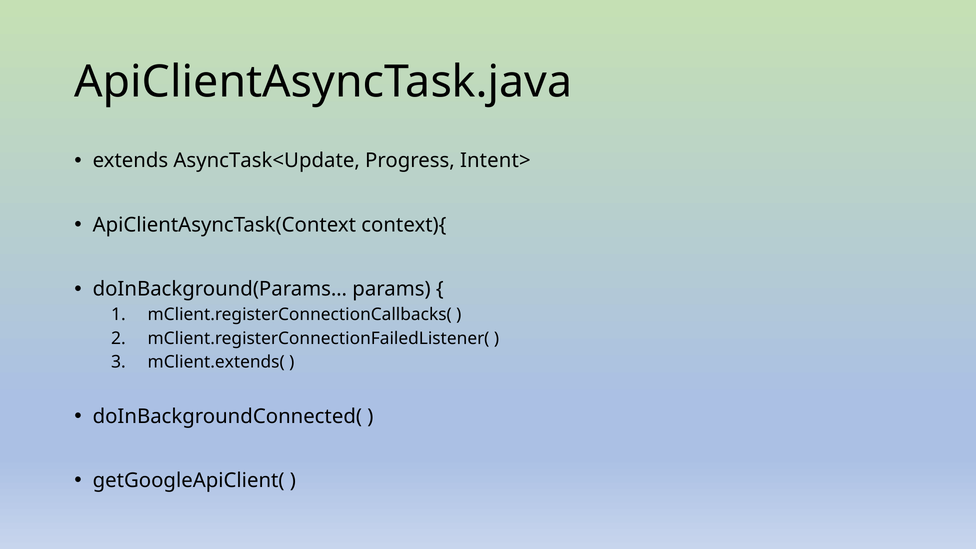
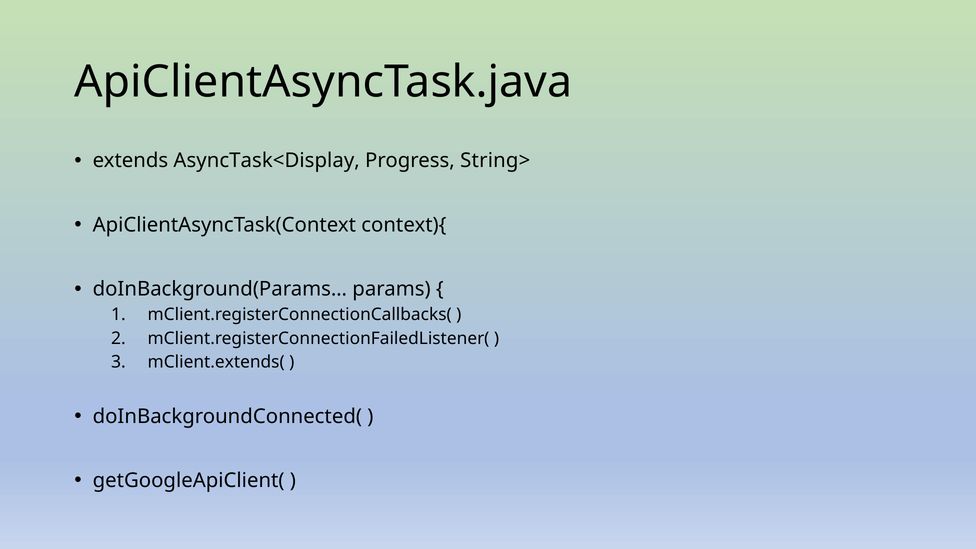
AsyncTask<Update: AsyncTask<Update -> AsyncTask<Display
Intent>: Intent> -> String>
